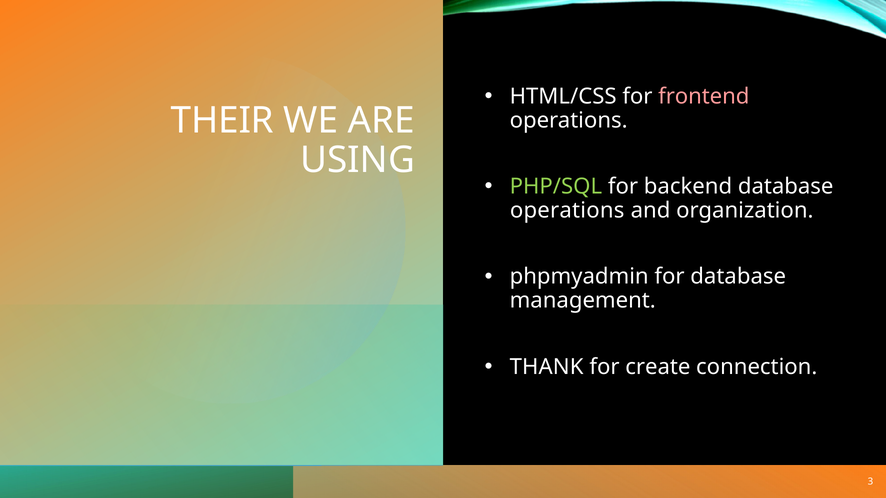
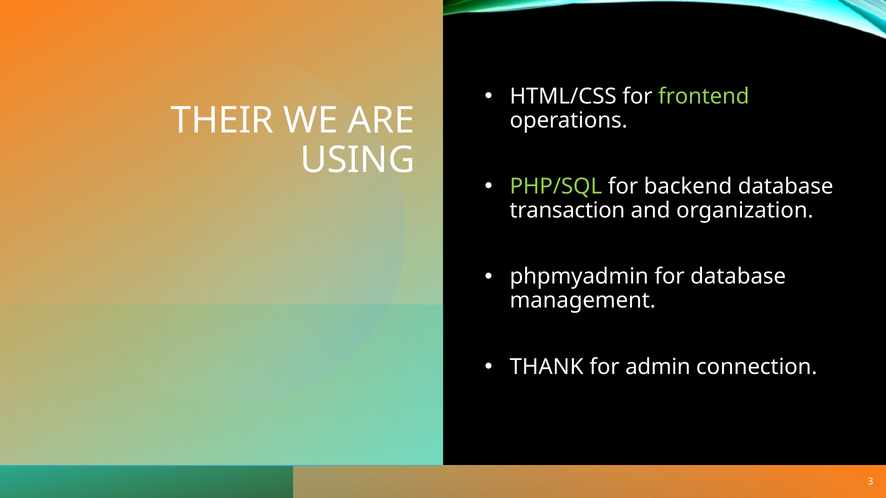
frontend colour: pink -> light green
operations at (567, 211): operations -> transaction
create: create -> admin
